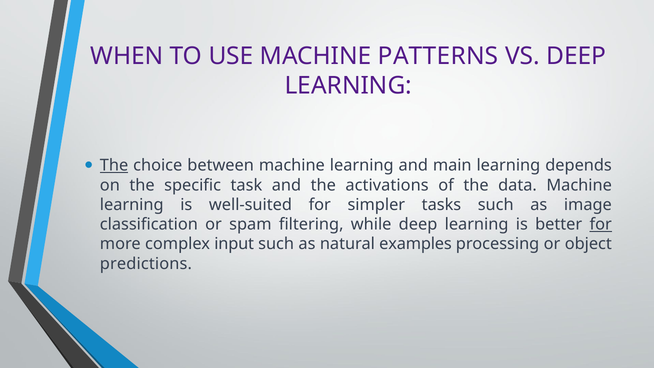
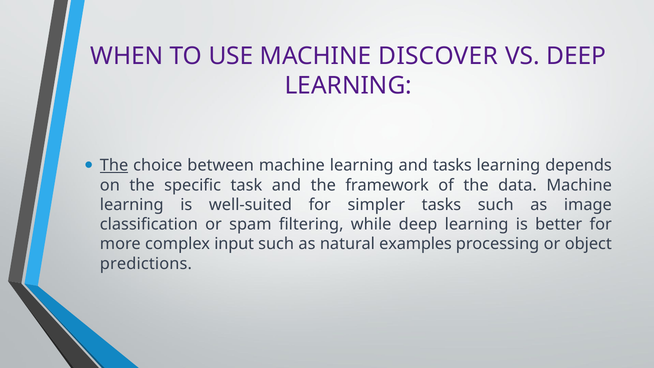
PATTERNS: PATTERNS -> DISCOVER
and main: main -> tasks
activations: activations -> framework
for at (601, 224) underline: present -> none
